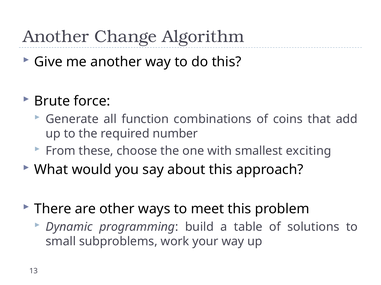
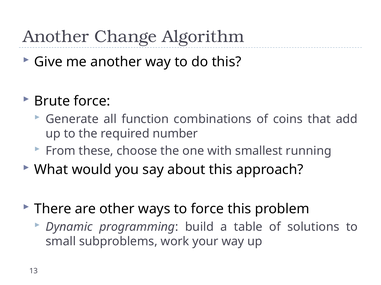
exciting: exciting -> running
to meet: meet -> force
